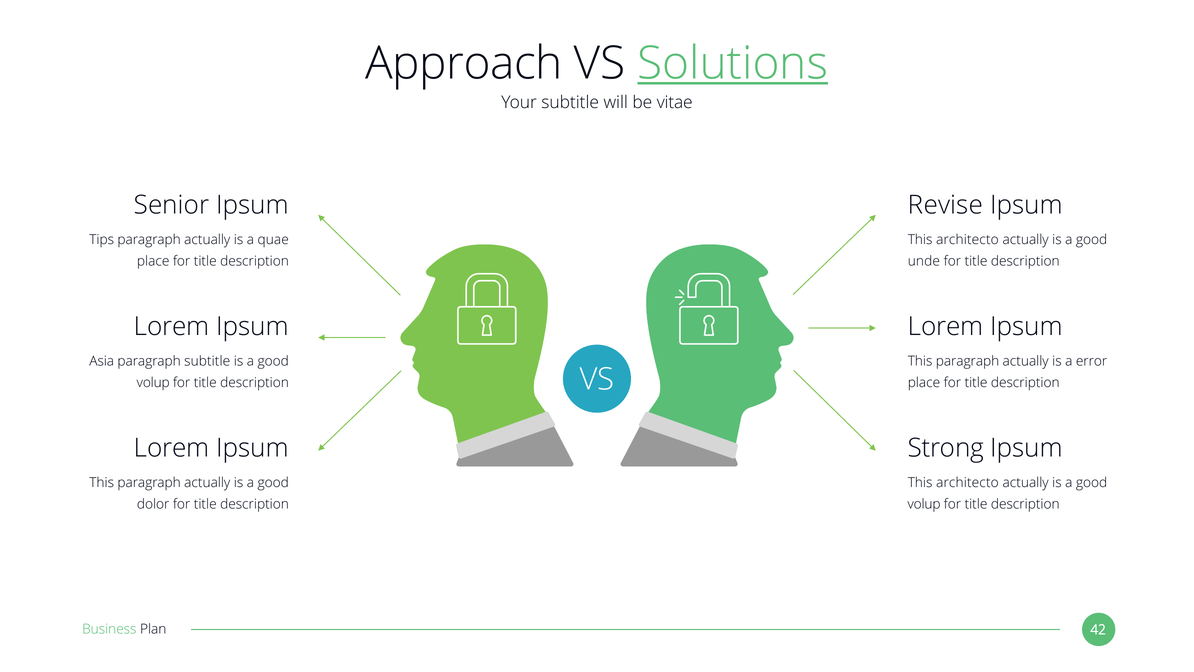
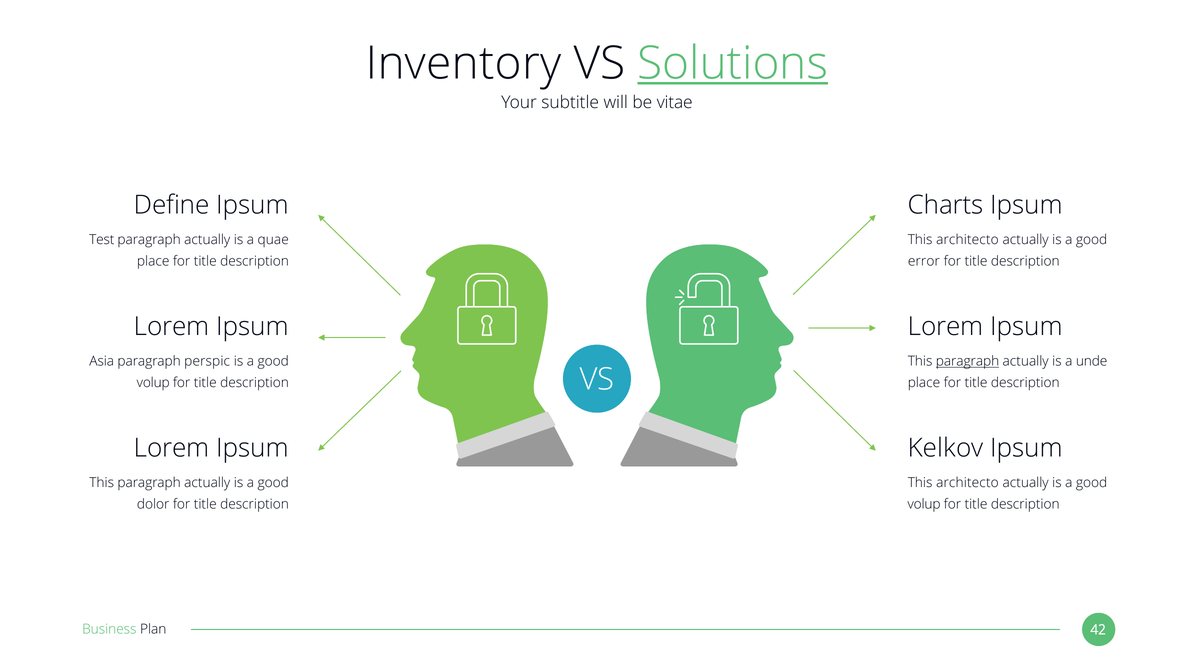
Approach: Approach -> Inventory
Senior: Senior -> Define
Revise: Revise -> Charts
Tips: Tips -> Test
unde: unde -> error
paragraph subtitle: subtitle -> perspic
paragraph at (968, 361) underline: none -> present
error: error -> unde
Strong: Strong -> Kelkov
